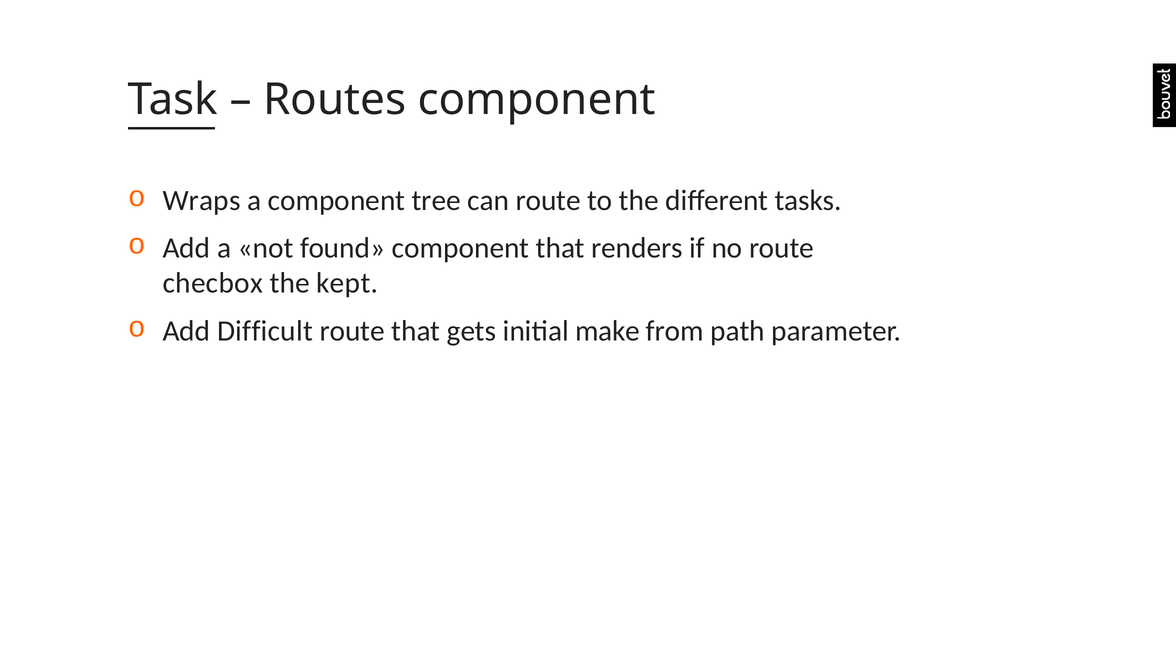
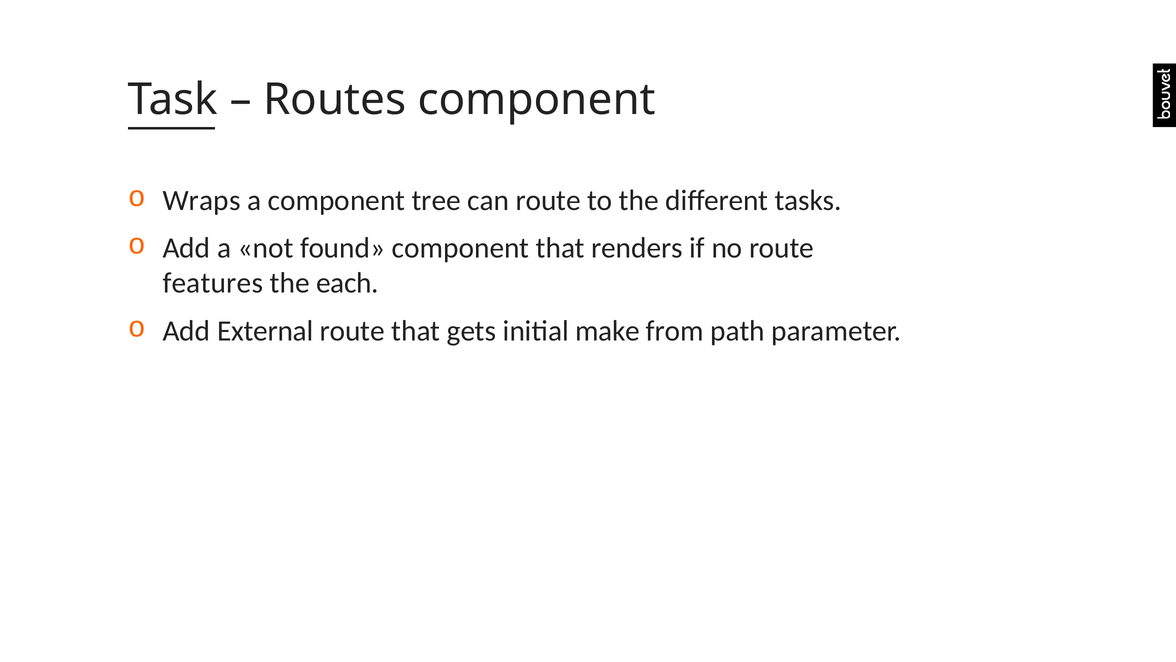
checbox: checbox -> features
kept: kept -> each
Difficult: Difficult -> External
